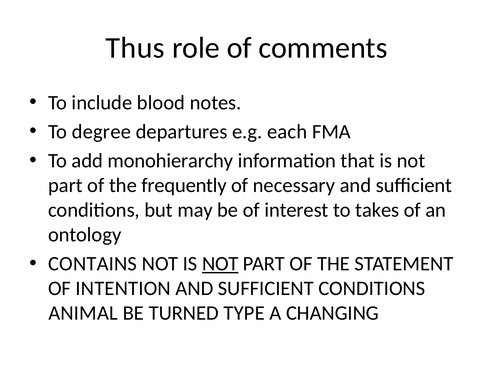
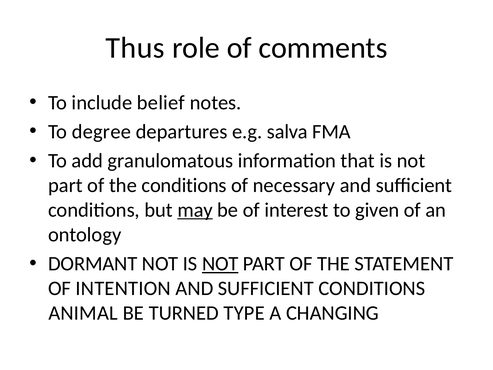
blood: blood -> belief
each: each -> salva
monohierarchy: monohierarchy -> granulomatous
the frequently: frequently -> conditions
may underline: none -> present
takes: takes -> given
CONTAINS: CONTAINS -> DORMANT
